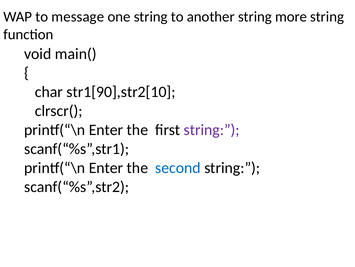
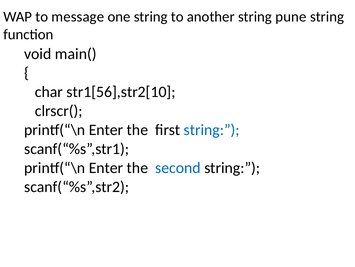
more: more -> pune
str1[90],str2[10: str1[90],str2[10 -> str1[56],str2[10
string at (212, 129) colour: purple -> blue
